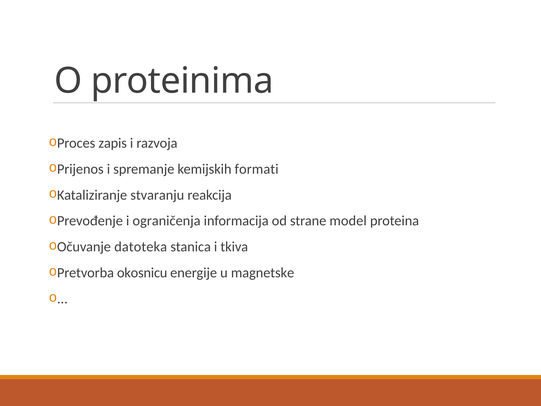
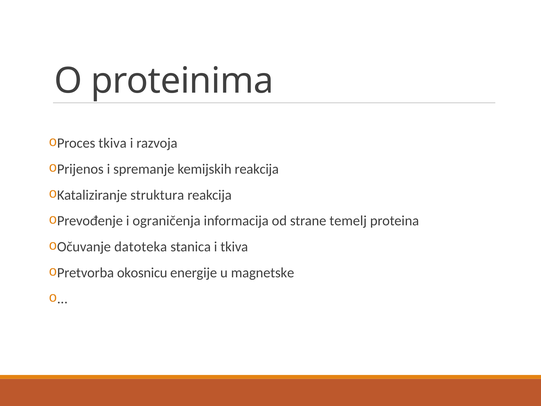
zapis at (113, 143): zapis -> tkiva
kemijskih formati: formati -> reakcija
stvaranju: stvaranju -> struktura
model: model -> temelj
